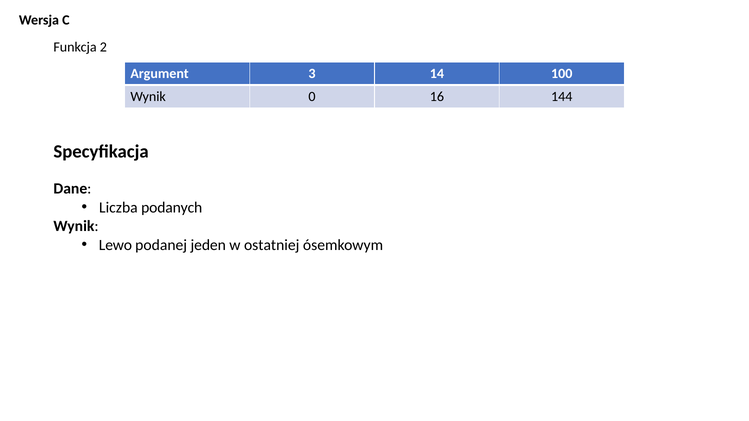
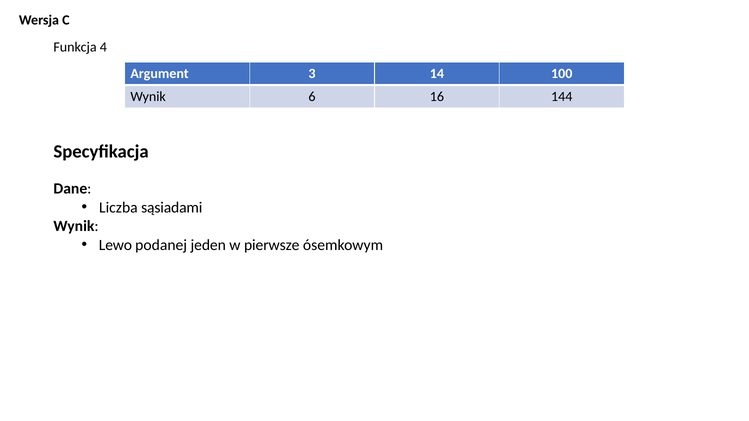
2: 2 -> 4
0: 0 -> 6
podanych: podanych -> sąsiadami
ostatniej: ostatniej -> pierwsze
